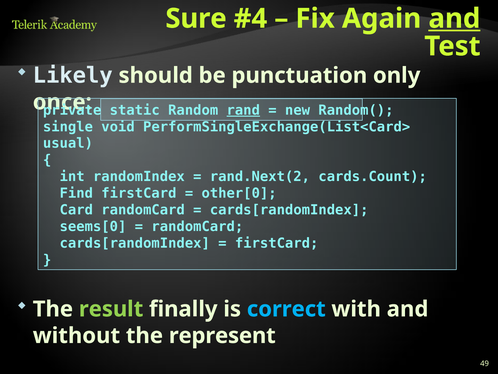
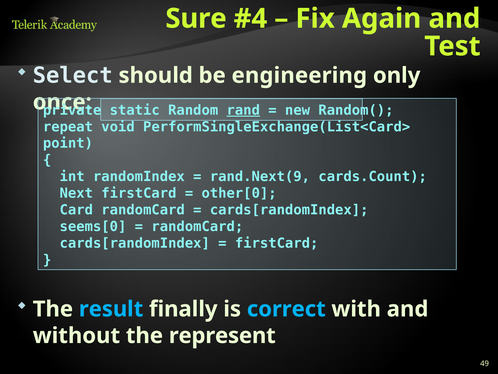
and at (454, 19) underline: present -> none
Likely: Likely -> Select
punctuation: punctuation -> engineering
single: single -> repeat
usual: usual -> point
rand.Next(2: rand.Next(2 -> rand.Next(9
Find: Find -> Next
result colour: light green -> light blue
